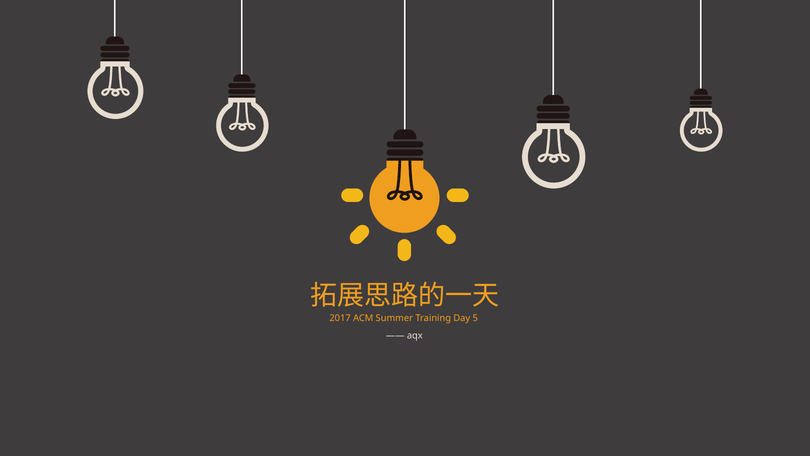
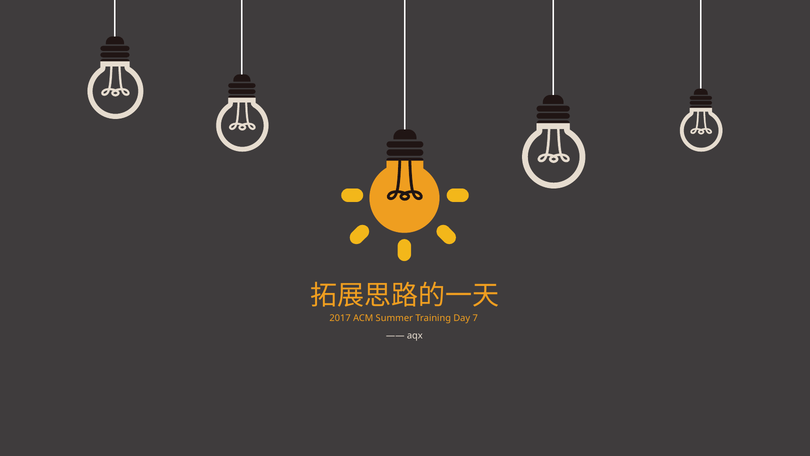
5: 5 -> 7
